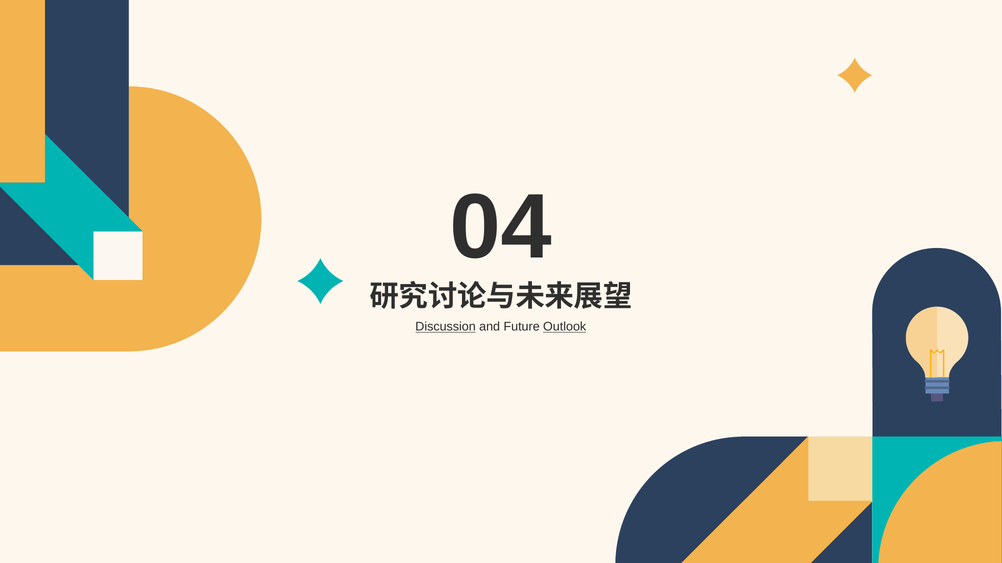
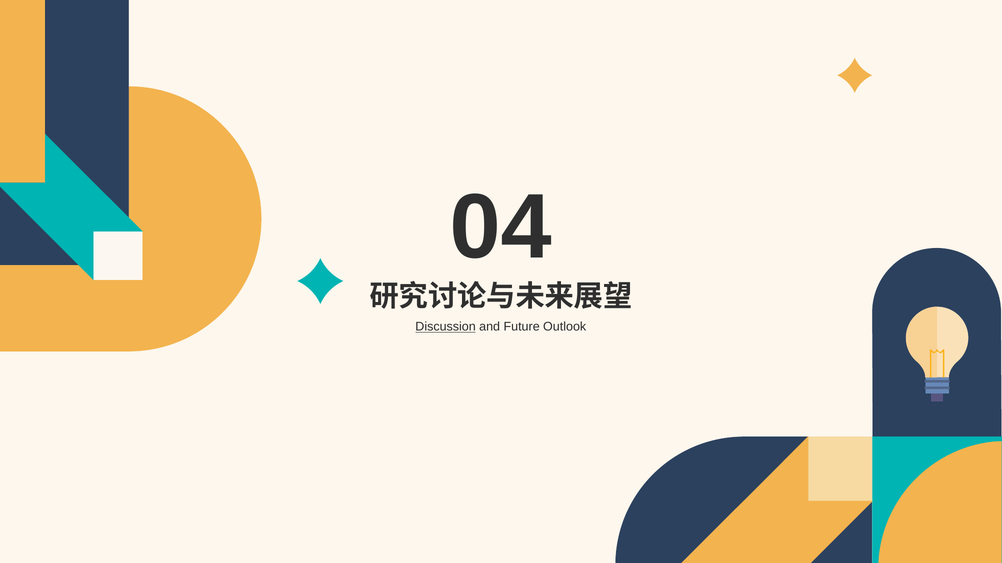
Outlook underline: present -> none
